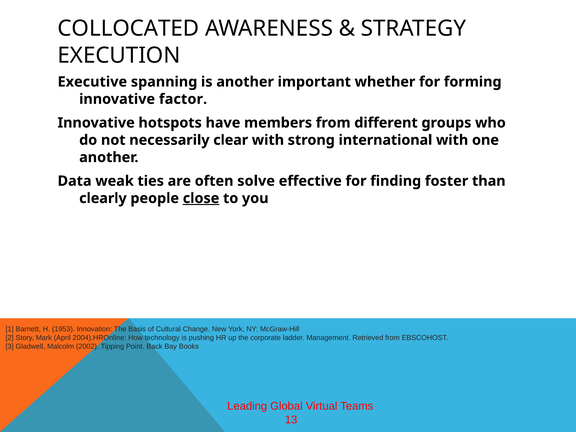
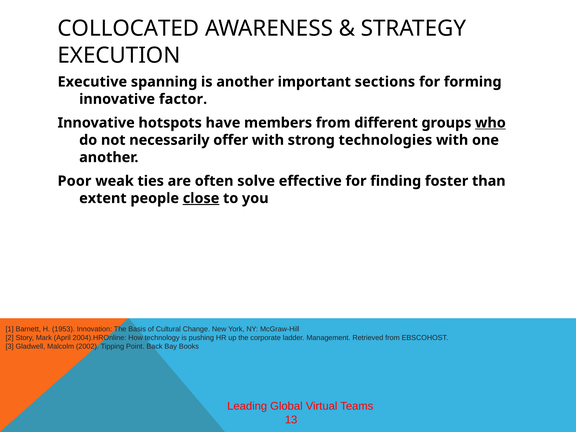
whether: whether -> sections
who underline: none -> present
clear: clear -> offer
international: international -> technologies
Data: Data -> Poor
clearly: clearly -> extent
